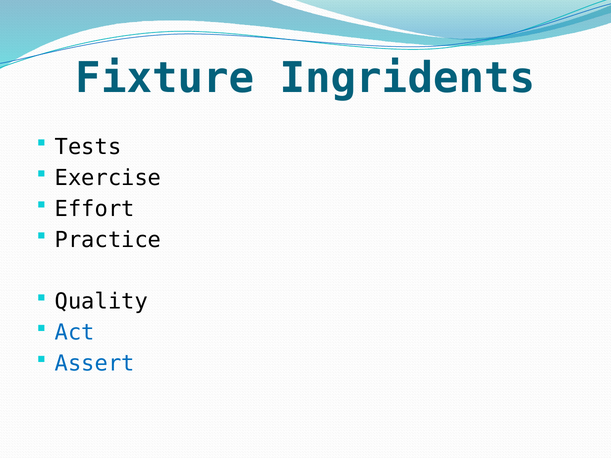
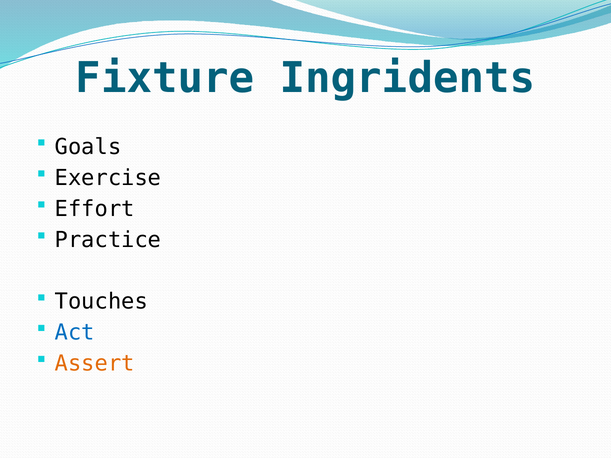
Tests: Tests -> Goals
Quality: Quality -> Touches
Assert colour: blue -> orange
